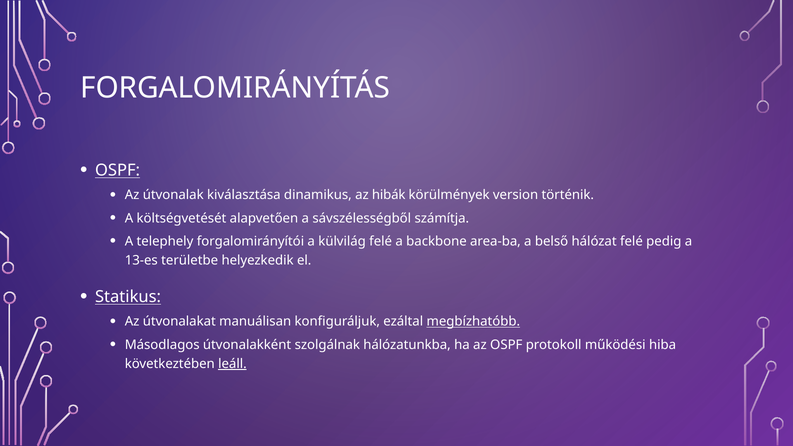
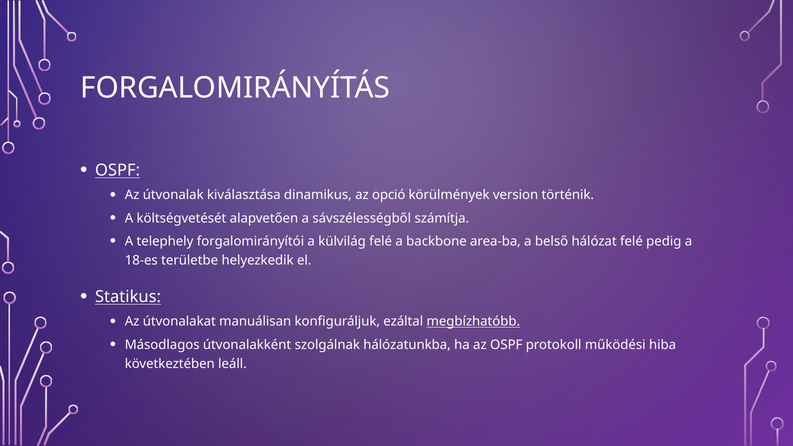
hibák: hibák -> opció
13-es: 13-es -> 18-es
leáll underline: present -> none
